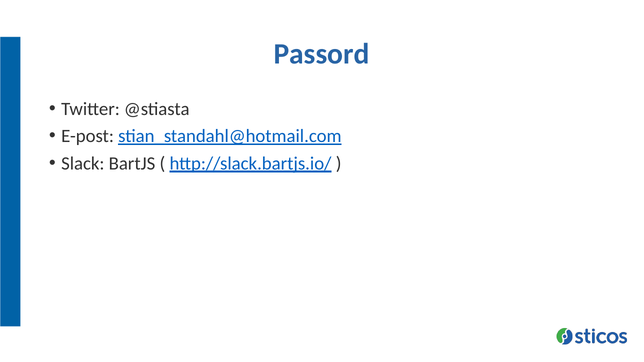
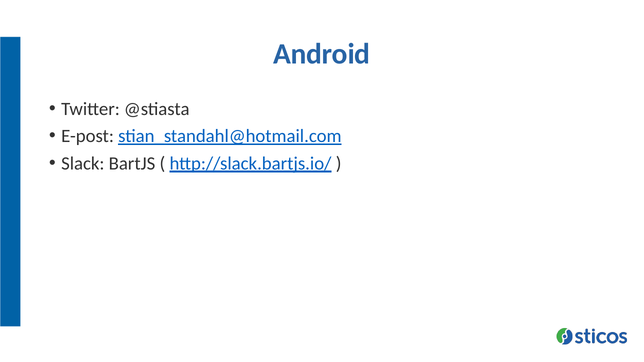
Passord: Passord -> Android
